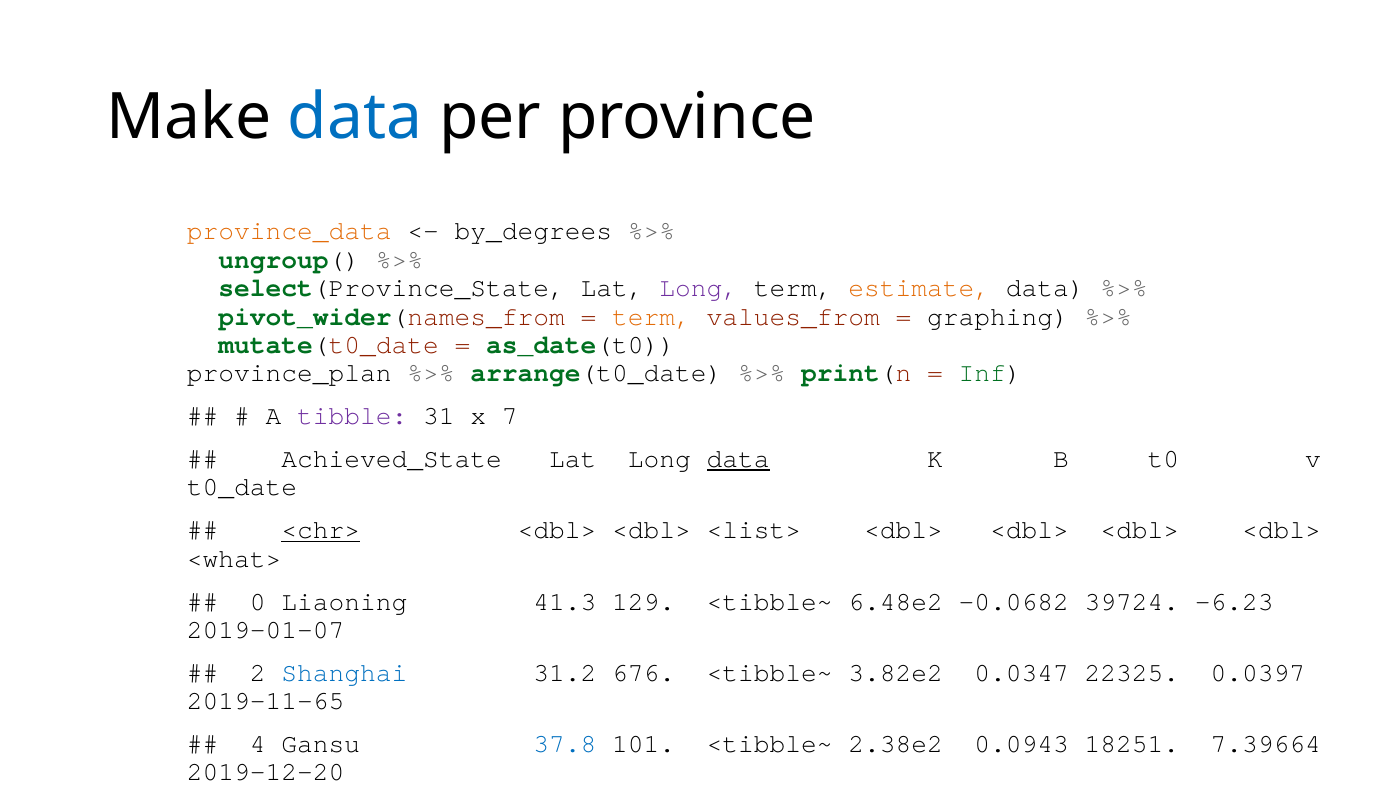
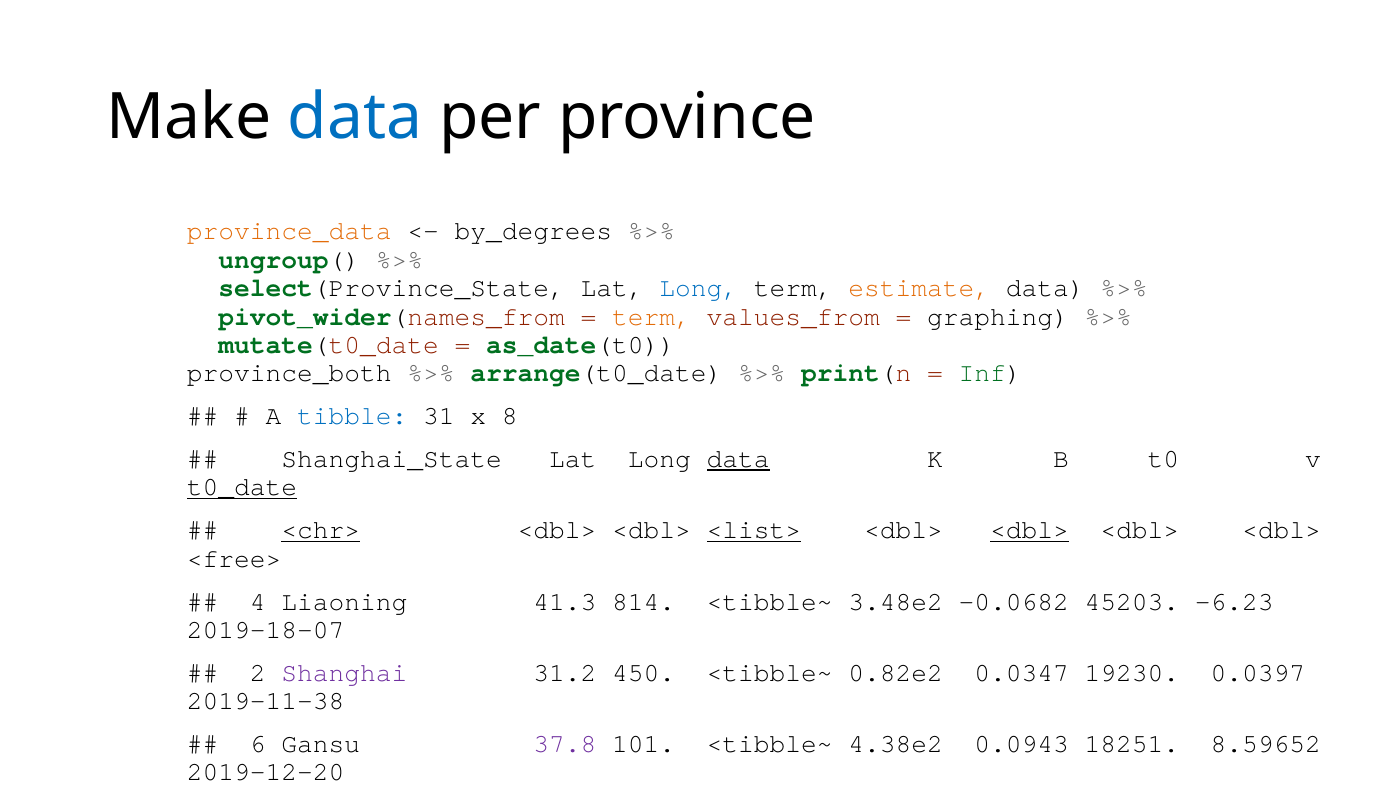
Long at (699, 288) colour: purple -> blue
province_plan: province_plan -> province_both
tibble colour: purple -> blue
x 7: 7 -> 8
Achieved_State: Achieved_State -> Shanghai_State
t0_date underline: none -> present
<list> underline: none -> present
<dbl> at (1030, 530) underline: none -> present
<what>: <what> -> <free>
0 at (258, 602): 0 -> 4
129: 129 -> 814
6.48e2: 6.48e2 -> 3.48e2
39724: 39724 -> 45203
2019-01-07: 2019-01-07 -> 2019-18-07
Shanghai colour: blue -> purple
676: 676 -> 450
3.82e2: 3.82e2 -> 0.82e2
22325: 22325 -> 19230
2019-11-65: 2019-11-65 -> 2019-11-38
4 at (258, 744): 4 -> 6
37.8 colour: blue -> purple
2.38e2: 2.38e2 -> 4.38e2
7.39664: 7.39664 -> 8.59652
